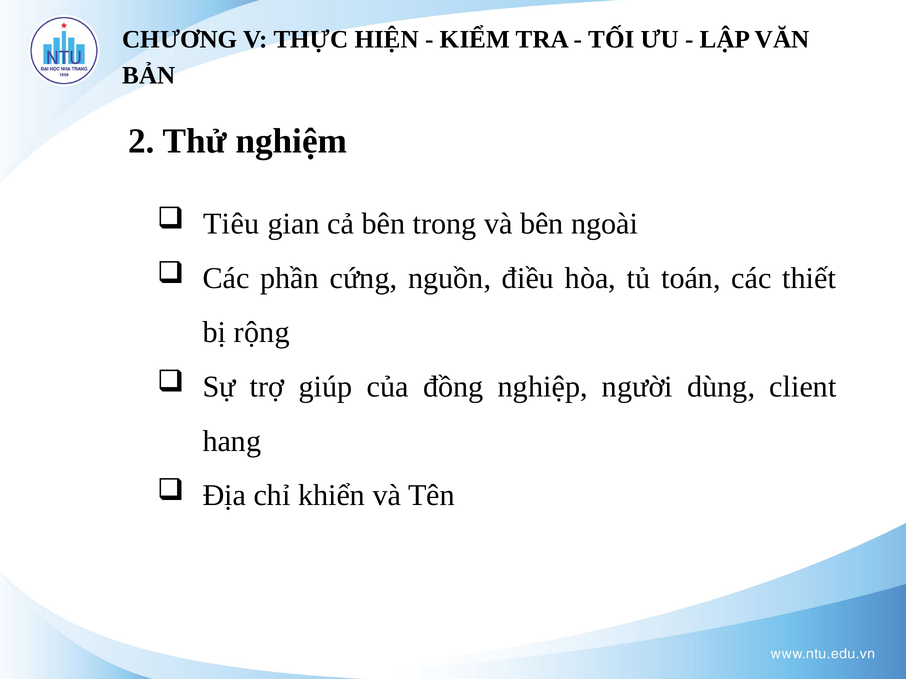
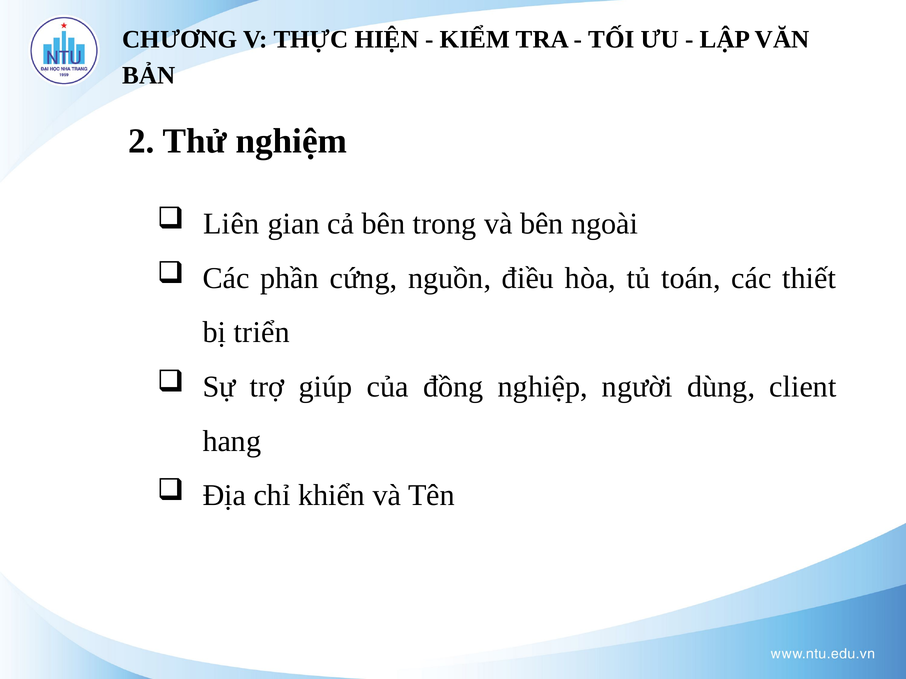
Tiêu: Tiêu -> Liên
rộng: rộng -> triển
